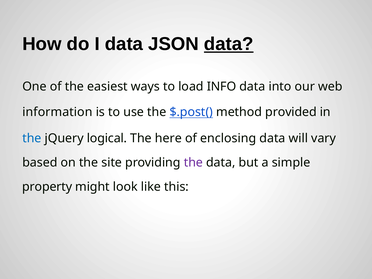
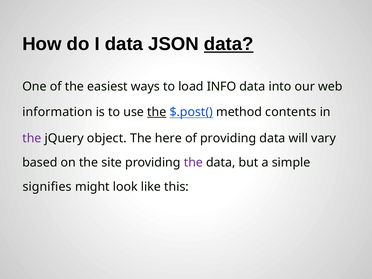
the at (157, 112) underline: none -> present
provided: provided -> contents
the at (32, 138) colour: blue -> purple
logical: logical -> object
of enclosing: enclosing -> providing
property: property -> signifies
